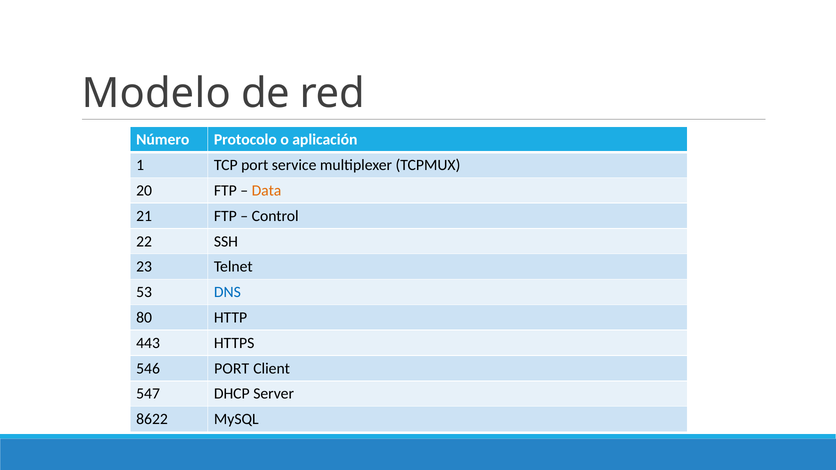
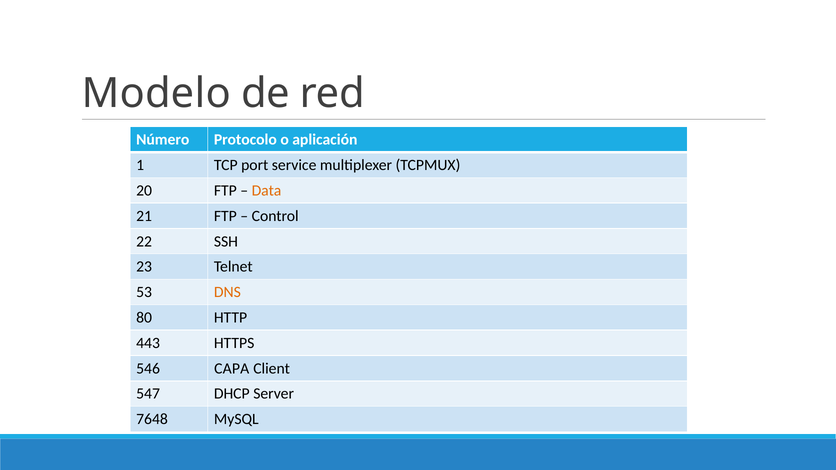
DNS colour: blue -> orange
546 PORT: PORT -> CAPA
8622: 8622 -> 7648
